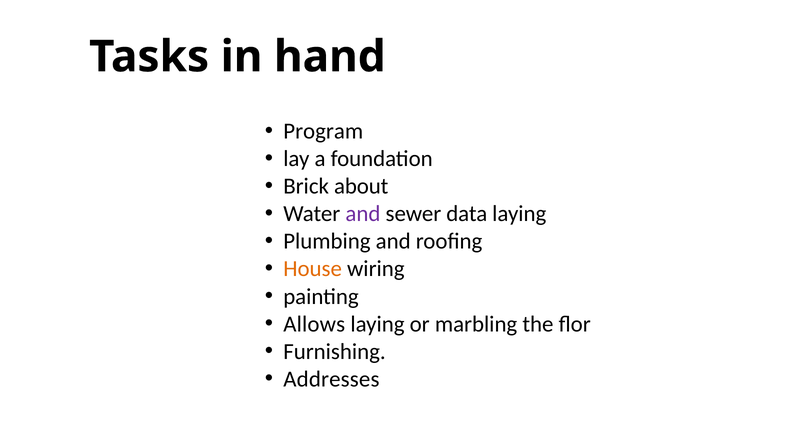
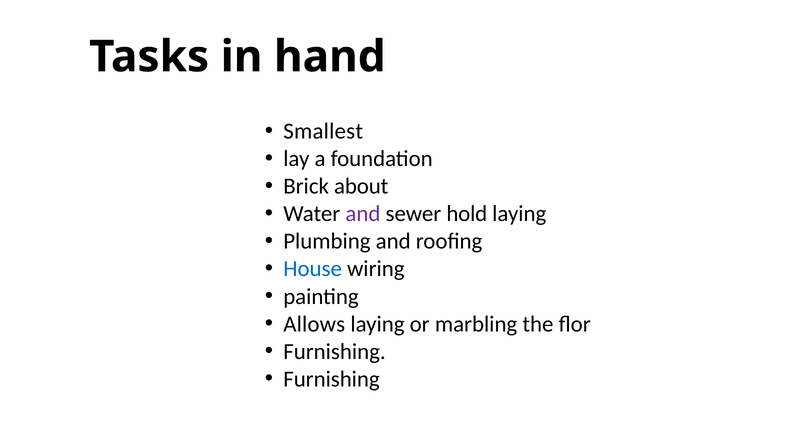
Program: Program -> Smallest
data: data -> hold
House colour: orange -> blue
Addresses at (331, 379): Addresses -> Furnishing
